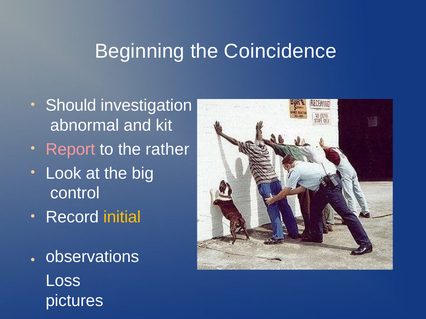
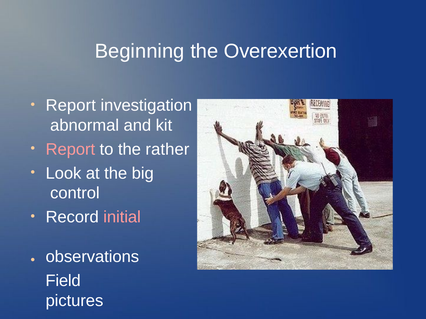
Coincidence: Coincidence -> Overexertion
Should at (71, 106): Should -> Report
initial colour: yellow -> pink
Loss: Loss -> Field
